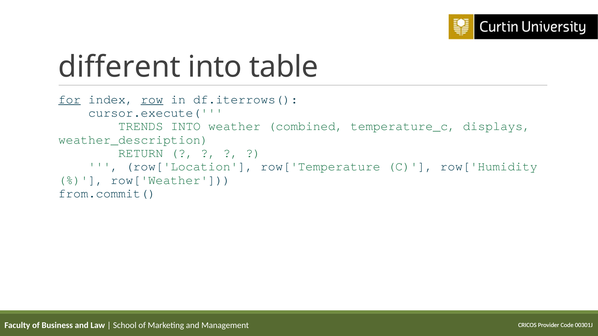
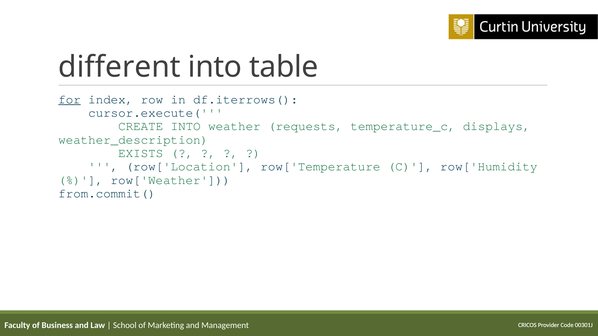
row underline: present -> none
TRENDS: TRENDS -> CREATE
combined: combined -> requests
RETURN: RETURN -> EXISTS
